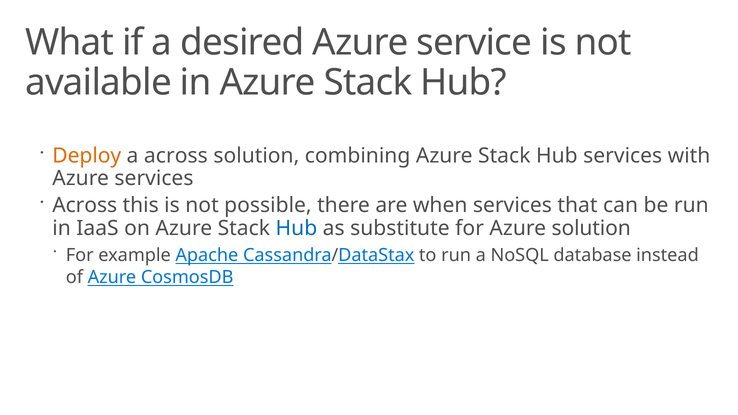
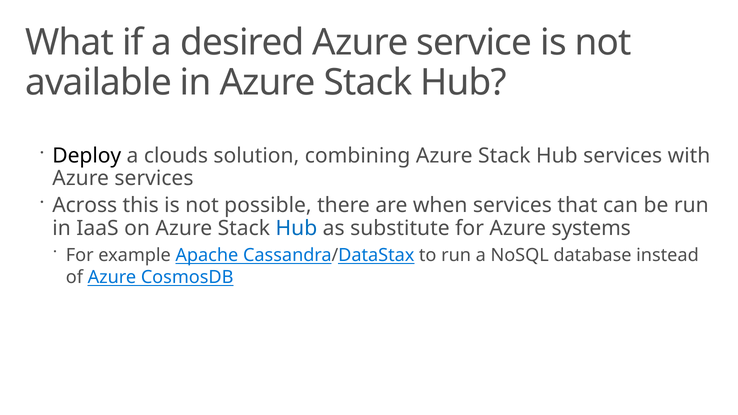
Deploy colour: orange -> black
a across: across -> clouds
Azure solution: solution -> systems
